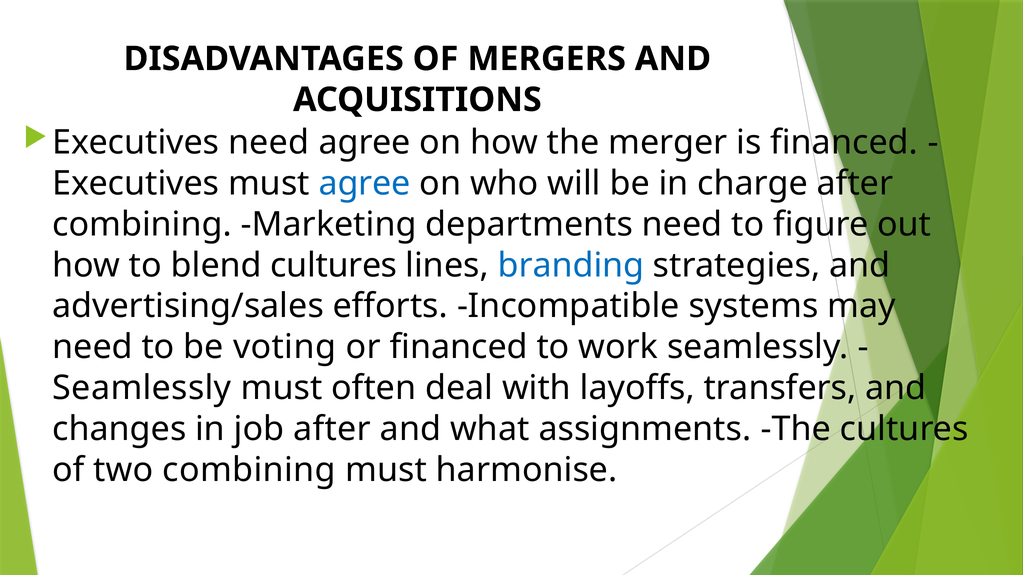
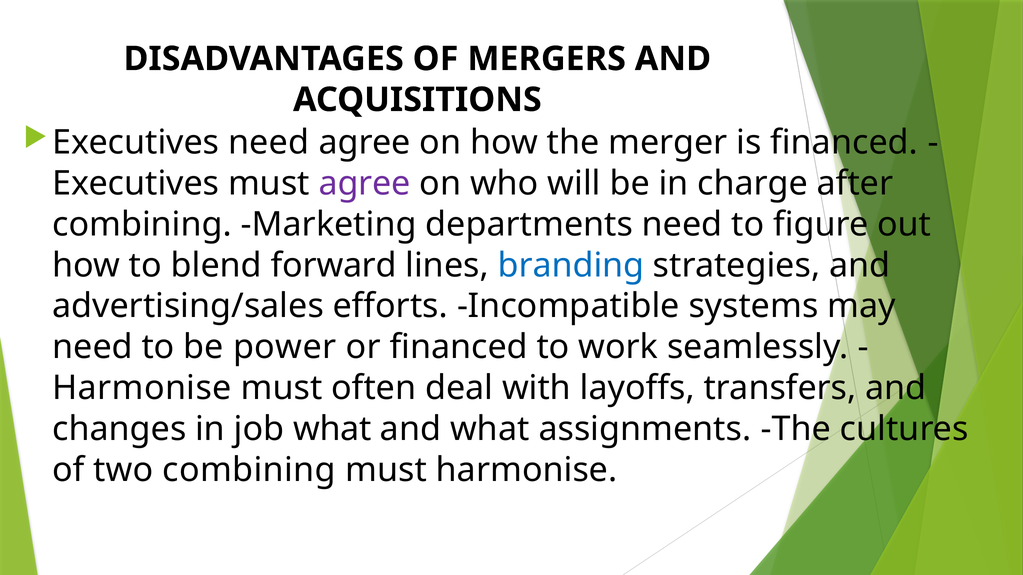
agree at (365, 184) colour: blue -> purple
blend cultures: cultures -> forward
voting: voting -> power
Seamlessly at (142, 388): Seamlessly -> Harmonise
job after: after -> what
